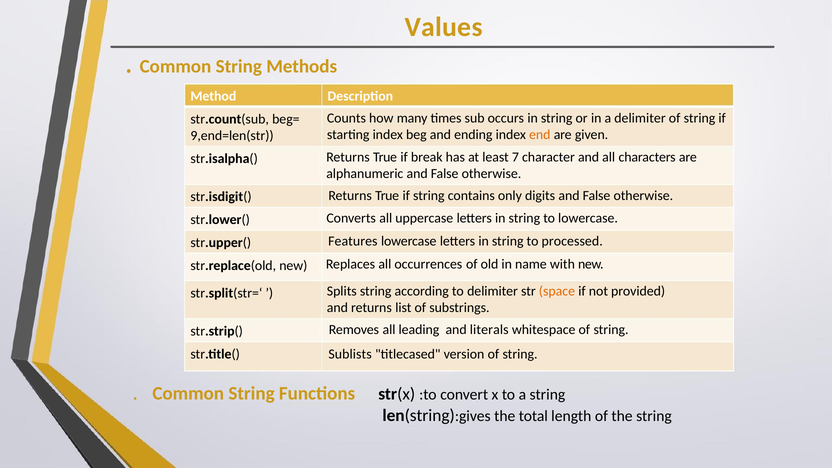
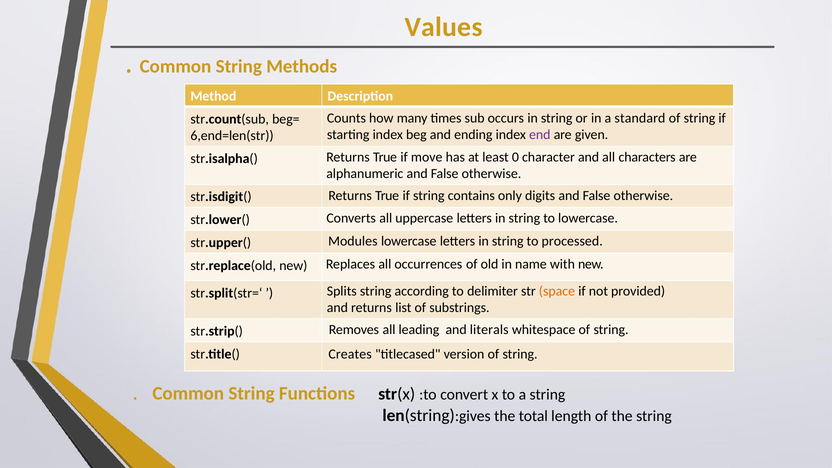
a delimiter: delimiter -> standard
end colour: orange -> purple
9,end=len(str: 9,end=len(str -> 6,end=len(str
break: break -> move
7: 7 -> 0
Features: Features -> Modules
Sublists: Sublists -> Creates
